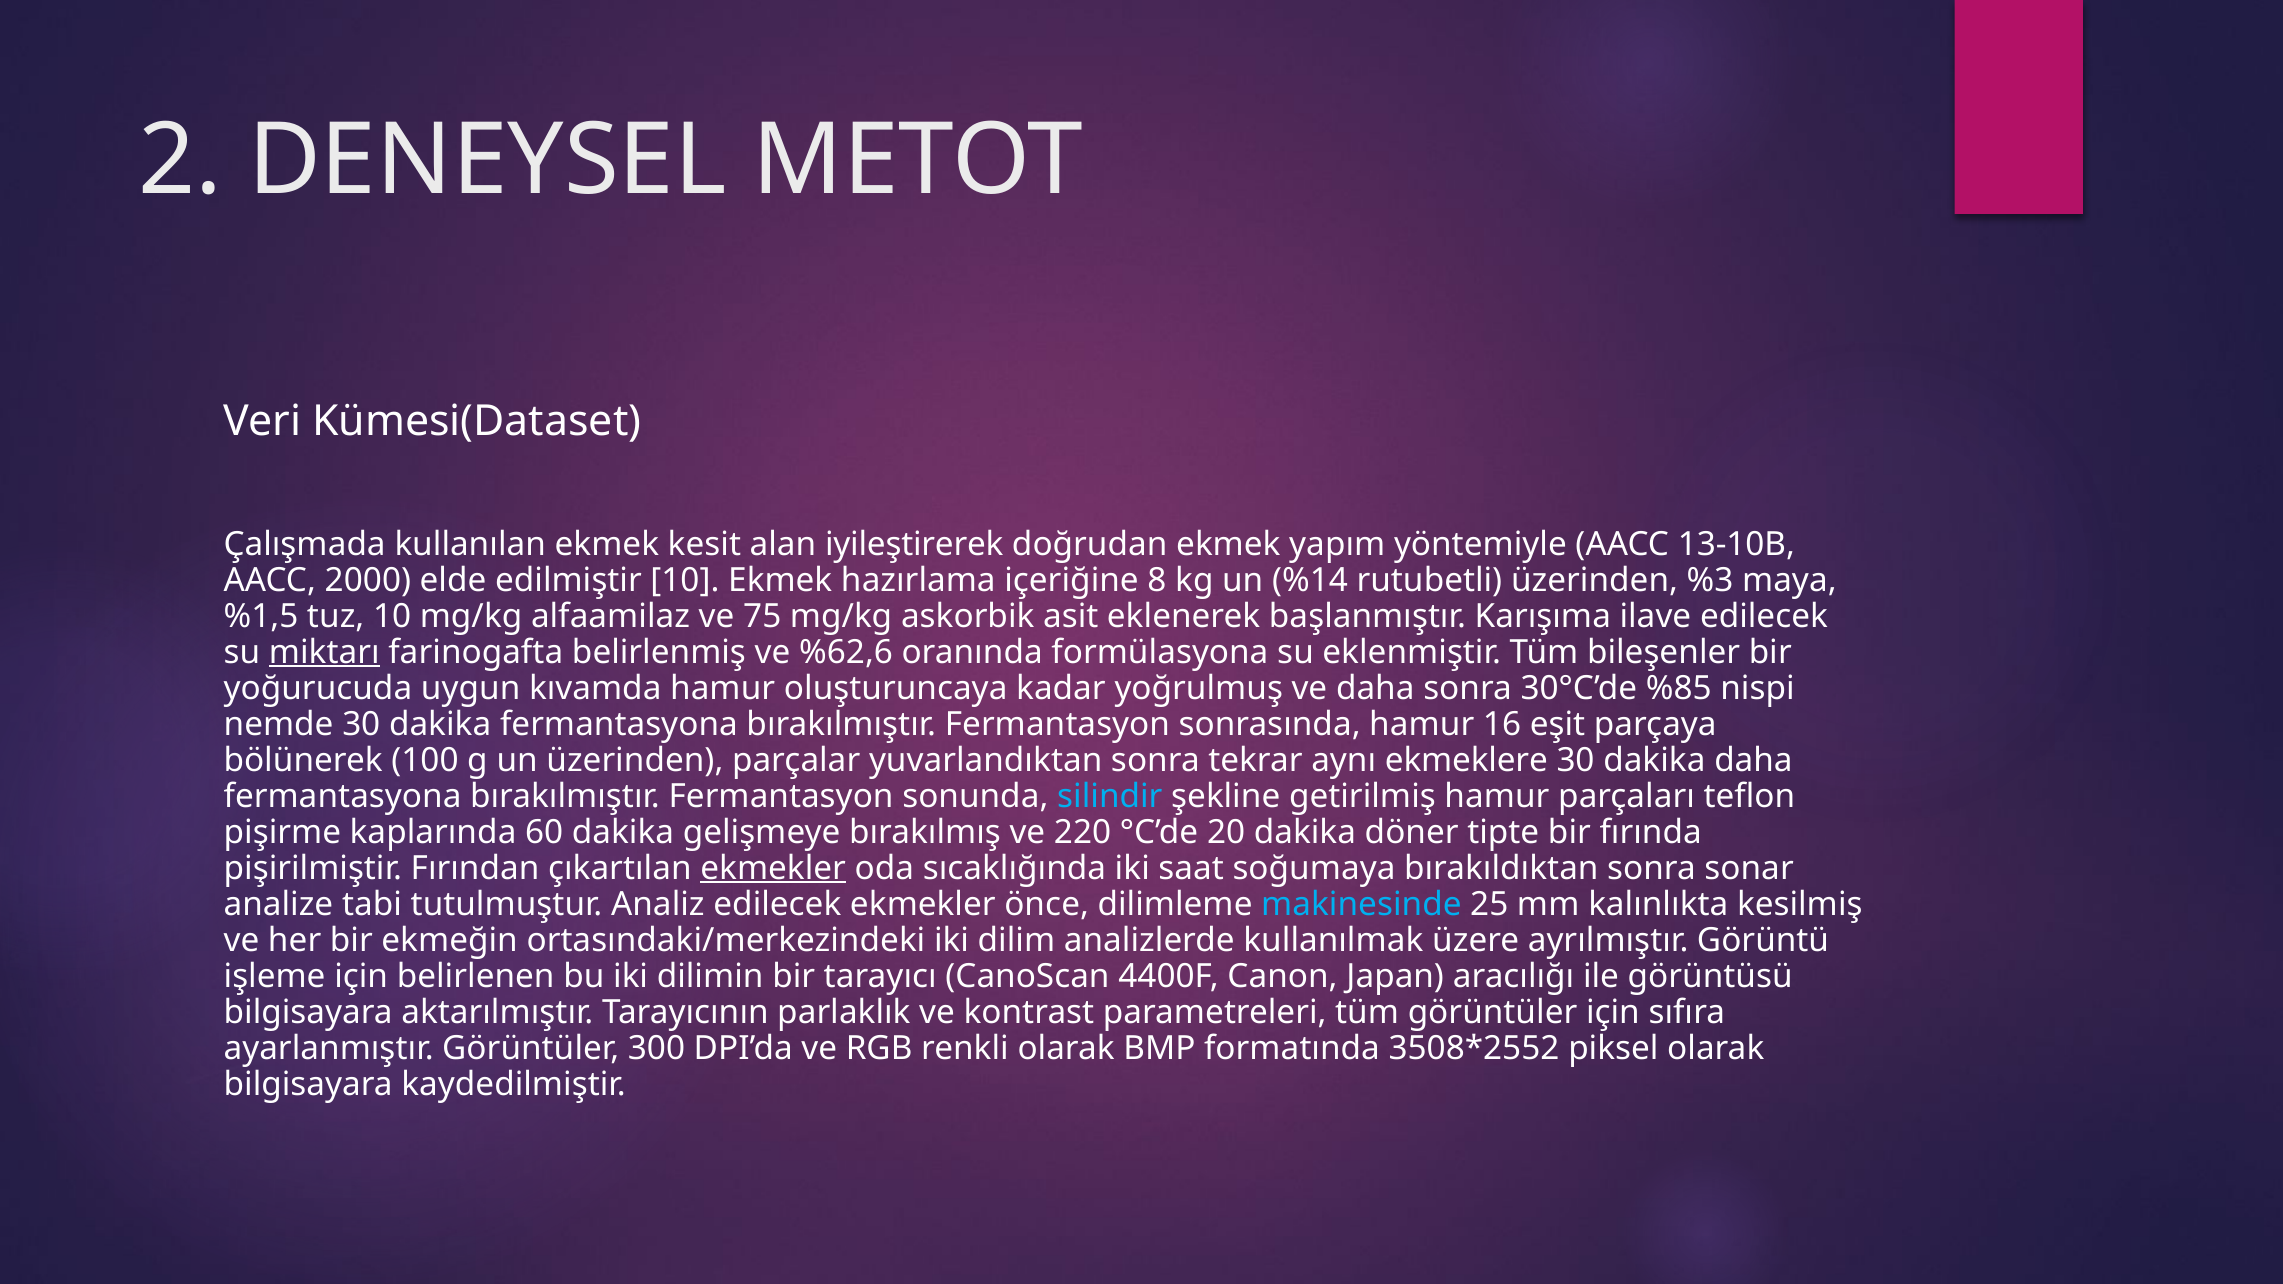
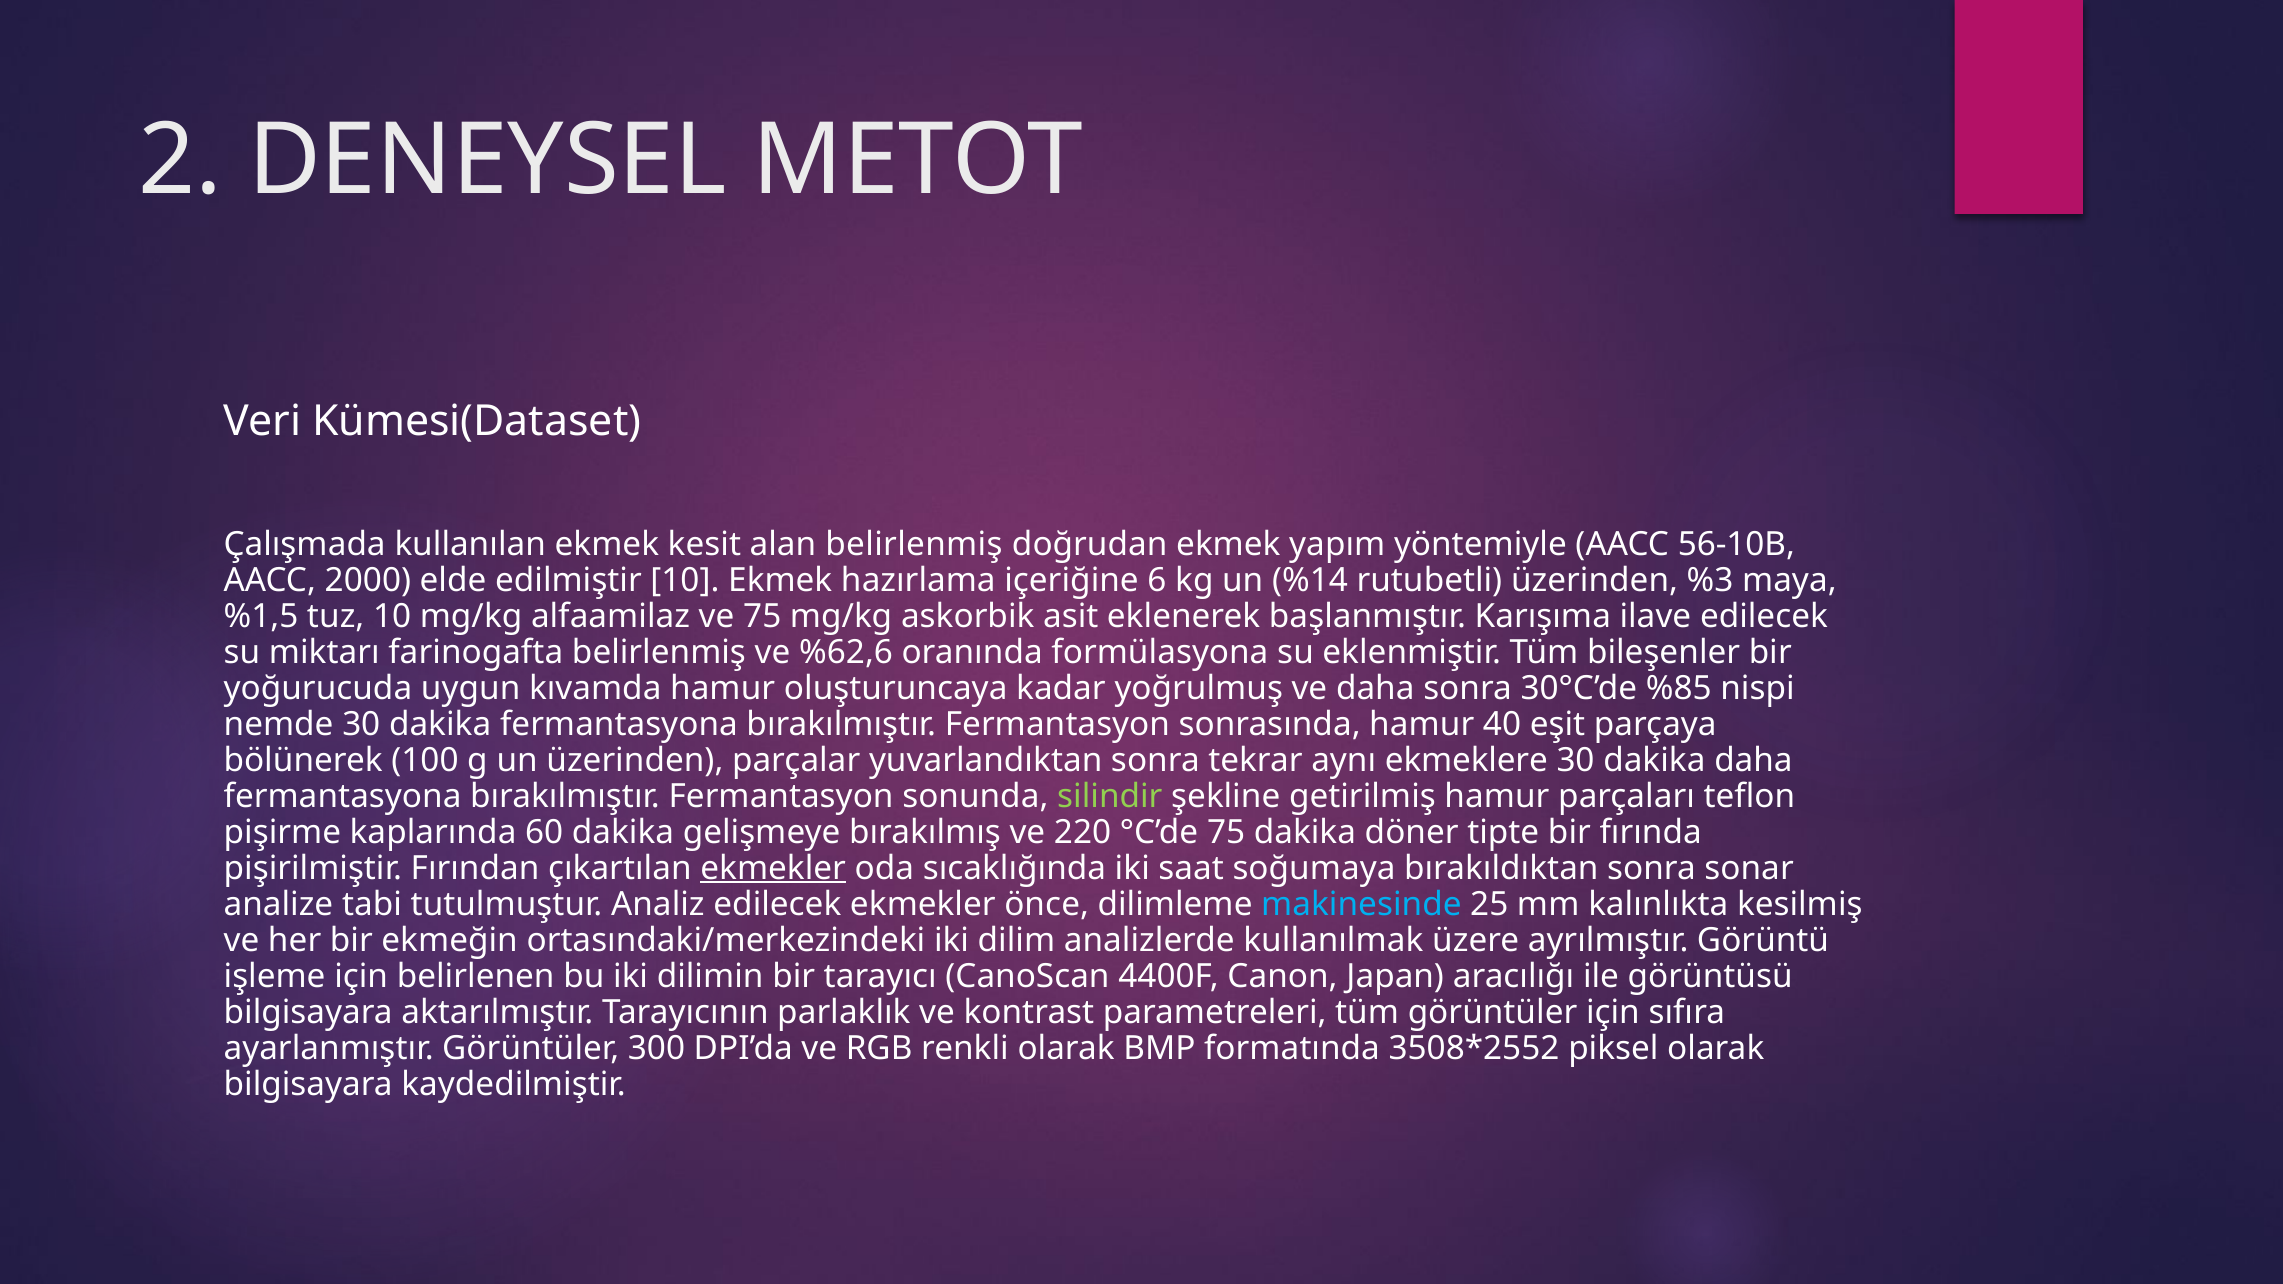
alan iyileştirerek: iyileştirerek -> belirlenmiş
13-10B: 13-10B -> 56-10B
8: 8 -> 6
miktarı underline: present -> none
16: 16 -> 40
silindir colour: light blue -> light green
°C’de 20: 20 -> 75
